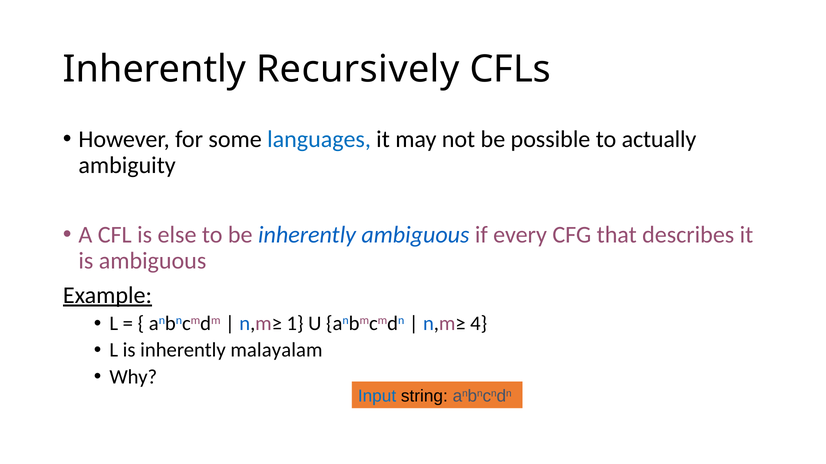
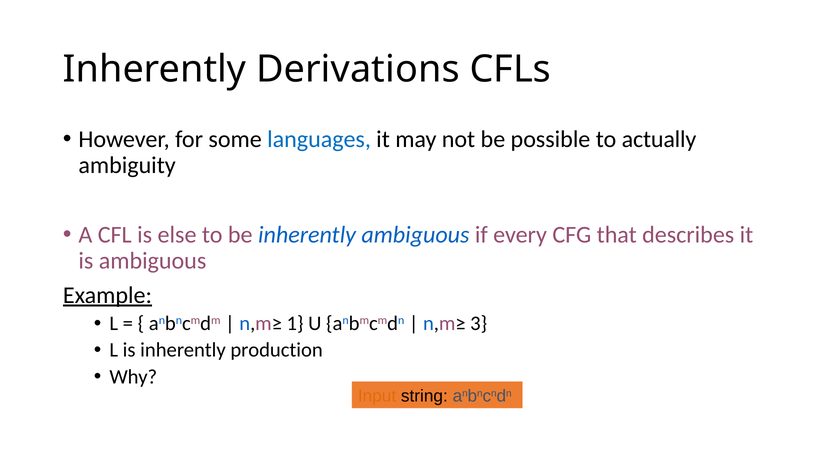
Recursively: Recursively -> Derivations
4: 4 -> 3
malayalam: malayalam -> production
Input colour: blue -> orange
